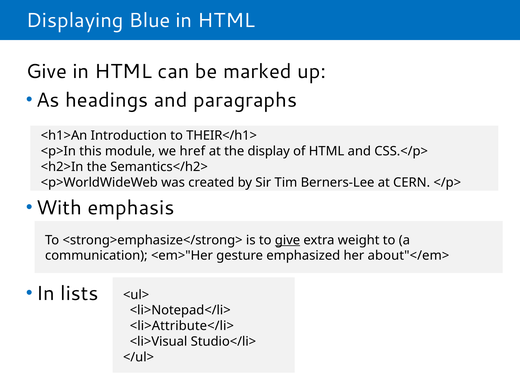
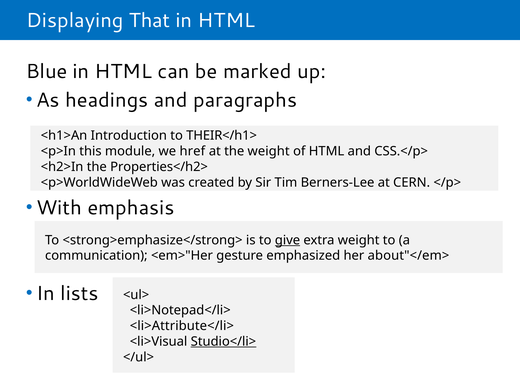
Blue: Blue -> That
Give at (47, 72): Give -> Blue
the display: display -> weight
Semantics</h2>: Semantics</h2> -> Properties</h2>
Studio</li> underline: none -> present
